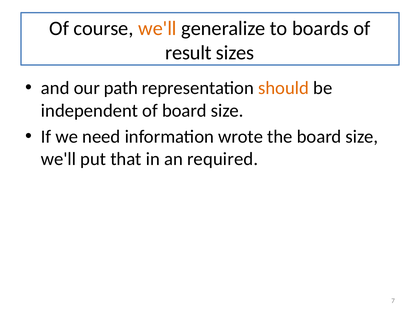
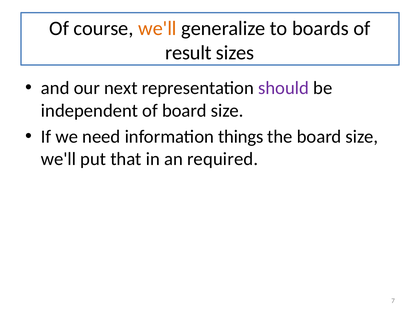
path: path -> next
should colour: orange -> purple
wrote: wrote -> things
